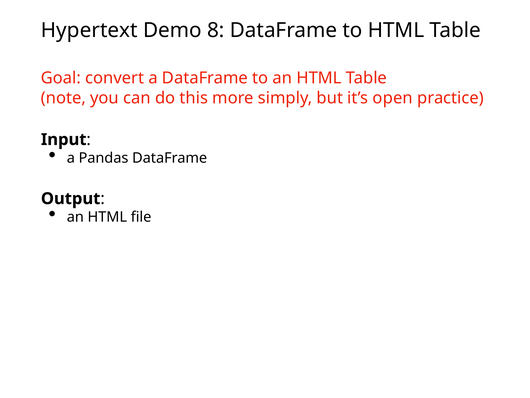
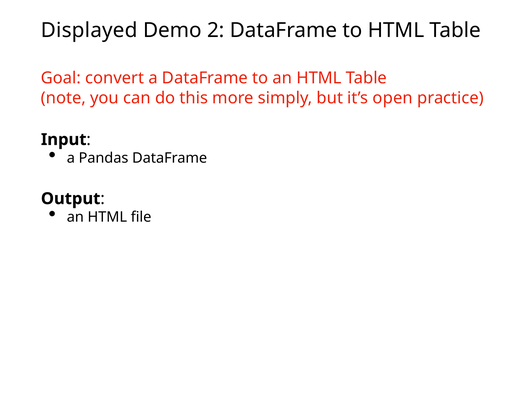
Hypertext: Hypertext -> Displayed
8: 8 -> 2
